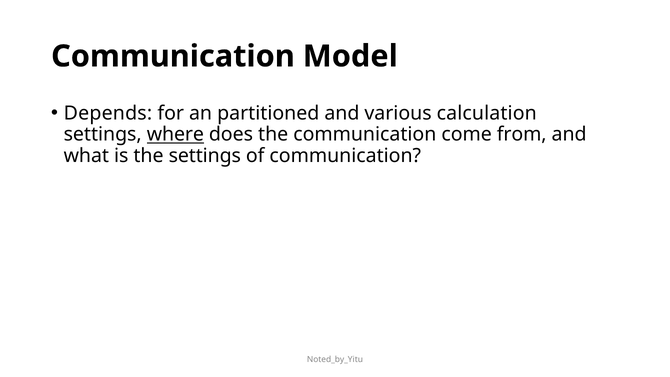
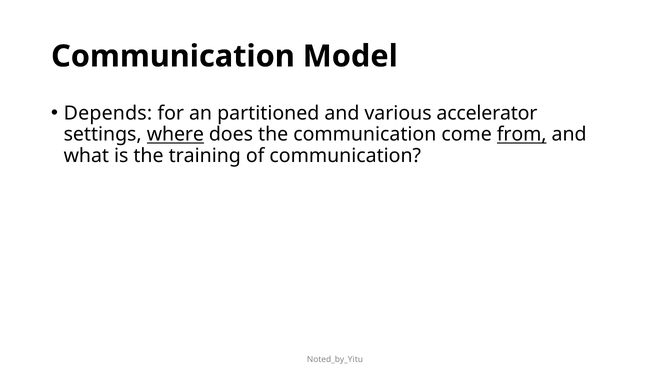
calculation: calculation -> accelerator
from underline: none -> present
the settings: settings -> training
